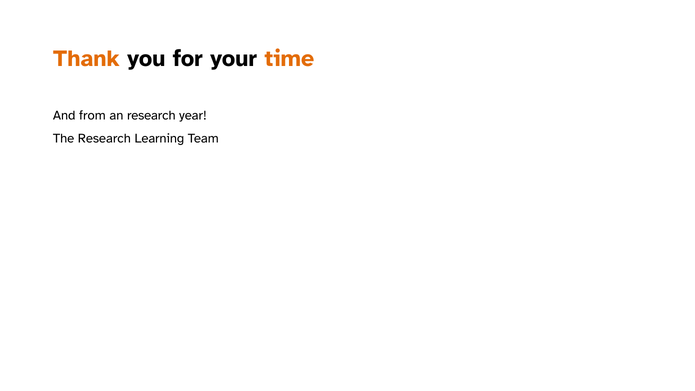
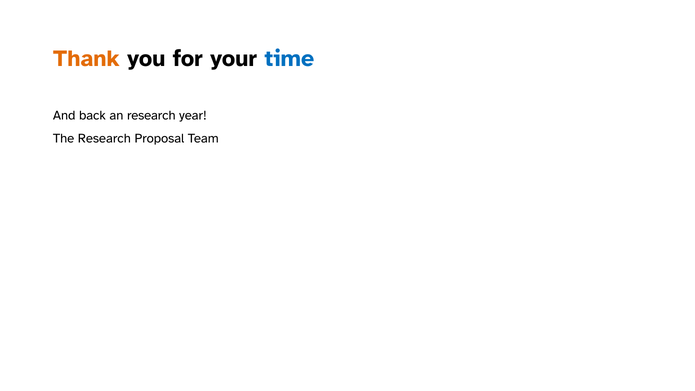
time colour: orange -> blue
from: from -> back
Learning: Learning -> Proposal
